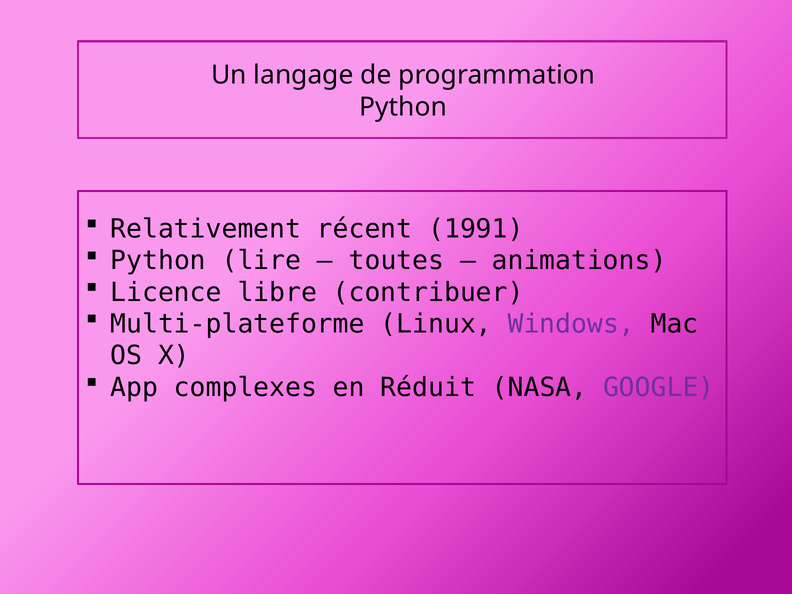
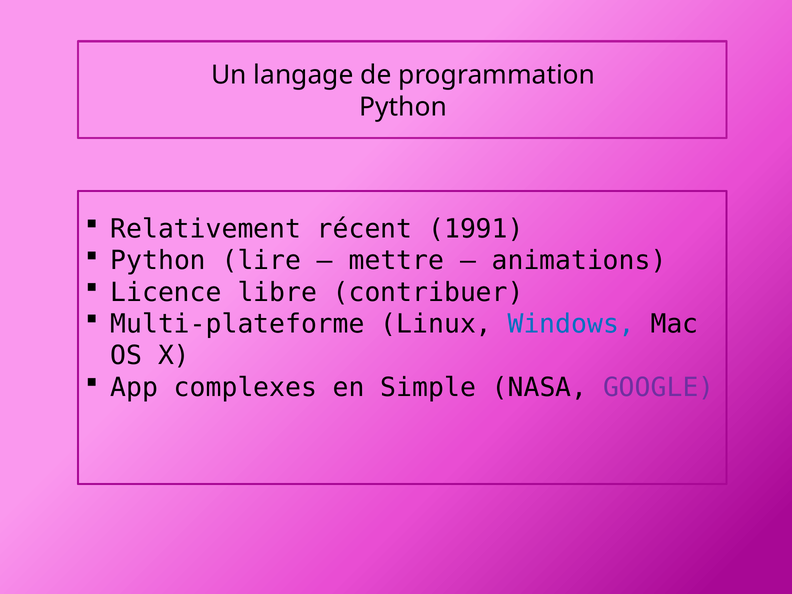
toutes: toutes -> mettre
Windows colour: purple -> blue
Réduit: Réduit -> Simple
